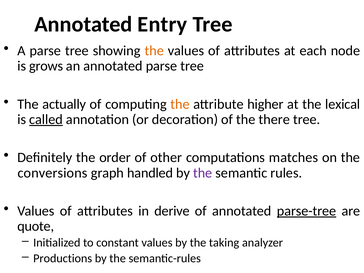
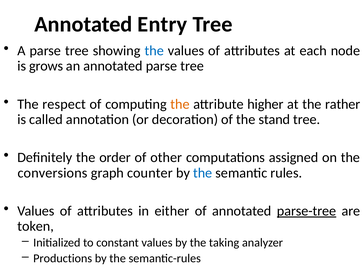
the at (154, 51) colour: orange -> blue
actually: actually -> respect
lexical: lexical -> rather
called underline: present -> none
there: there -> stand
matches: matches -> assigned
handled: handled -> counter
the at (203, 173) colour: purple -> blue
derive: derive -> either
quote: quote -> token
